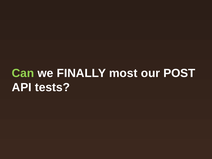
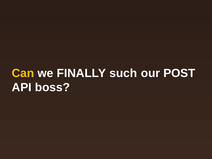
Can colour: light green -> yellow
most: most -> such
tests: tests -> boss
